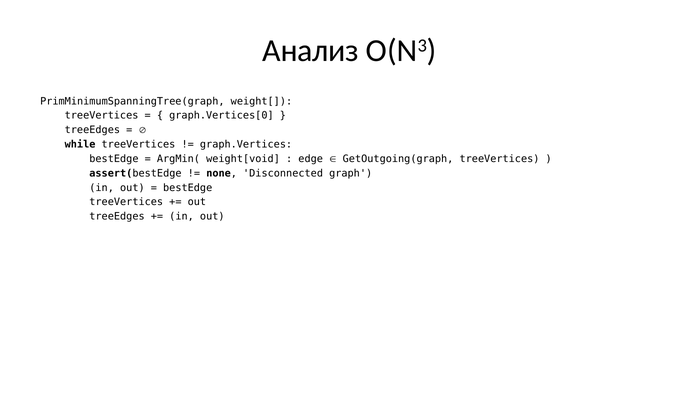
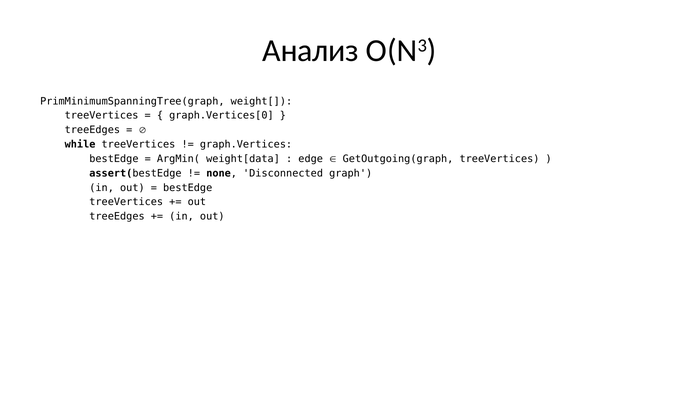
weight[void: weight[void -> weight[data
